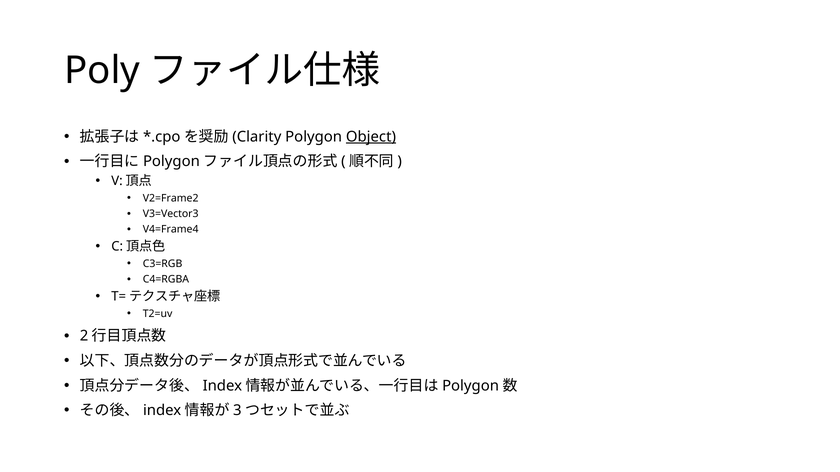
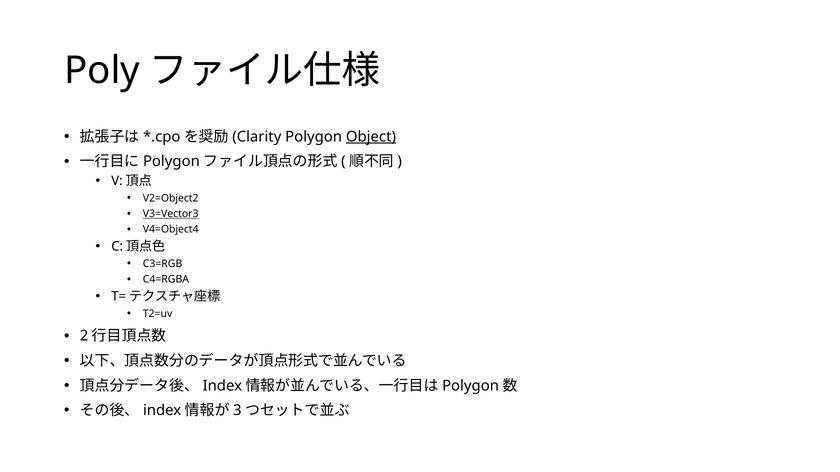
V2=Frame2: V2=Frame2 -> V2=Object2
V3=Vector3 underline: none -> present
V4=Frame4: V4=Frame4 -> V4=Object4
